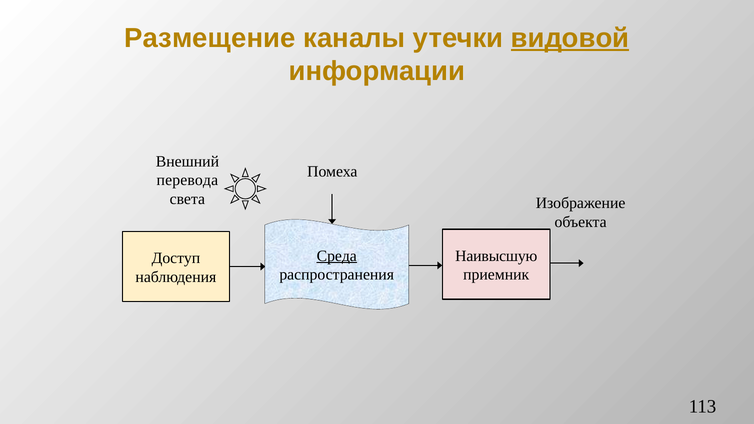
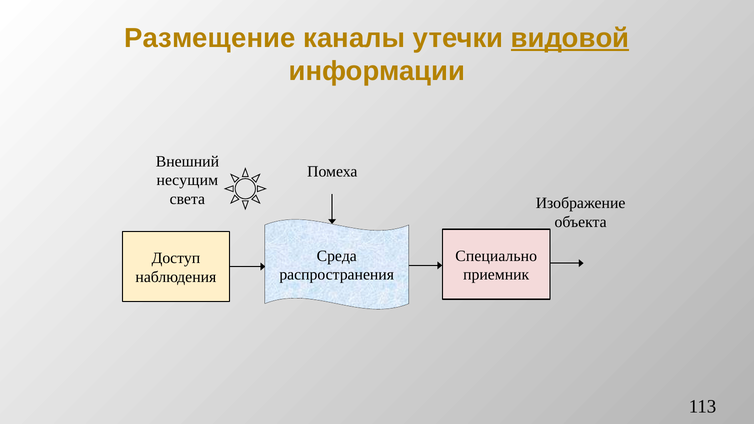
перевода: перевода -> несущим
Среда underline: present -> none
Наивысшую: Наивысшую -> Специально
